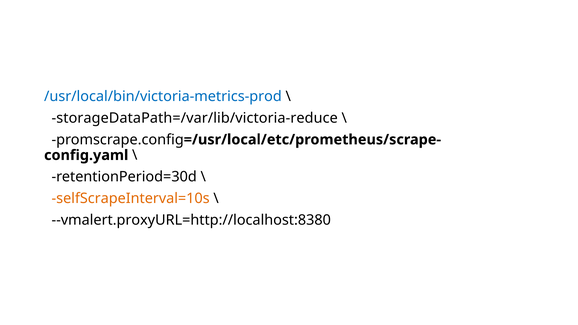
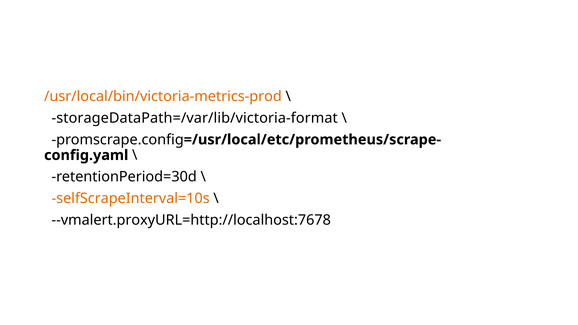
/usr/local/bin/victoria-metrics-prod colour: blue -> orange
storageDataPath=/var/lib/victoria-reduce: storageDataPath=/var/lib/victoria-reduce -> storageDataPath=/var/lib/victoria-format
--vmalert.proxyURL=http://localhost:8380: --vmalert.proxyURL=http://localhost:8380 -> --vmalert.proxyURL=http://localhost:7678
